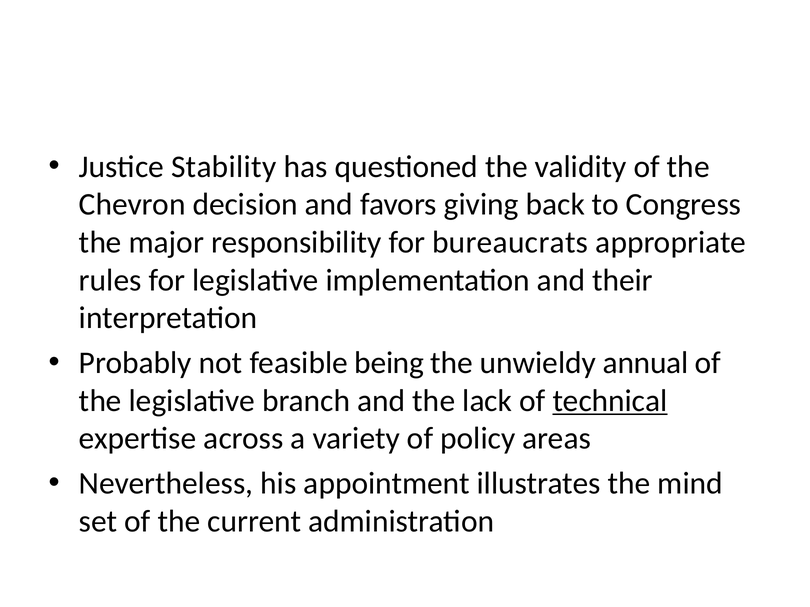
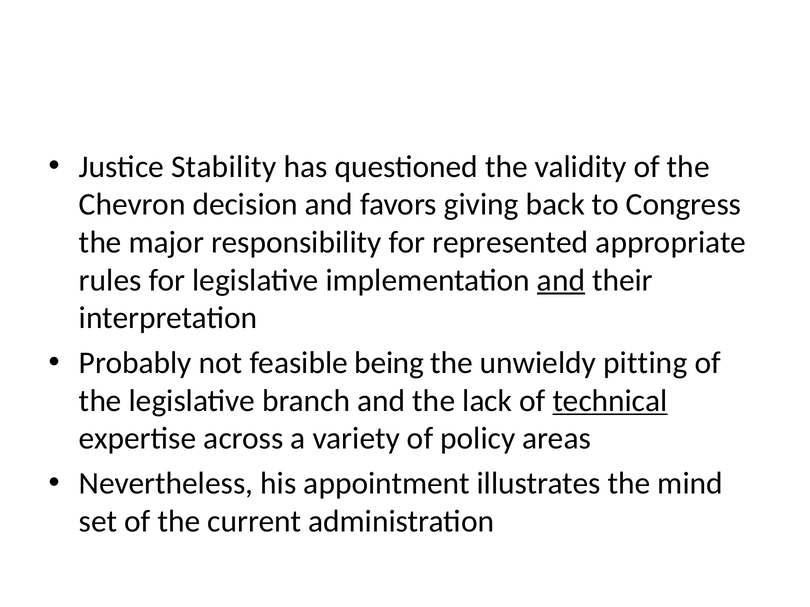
bureaucrats: bureaucrats -> represented
and at (561, 280) underline: none -> present
annual: annual -> pitting
